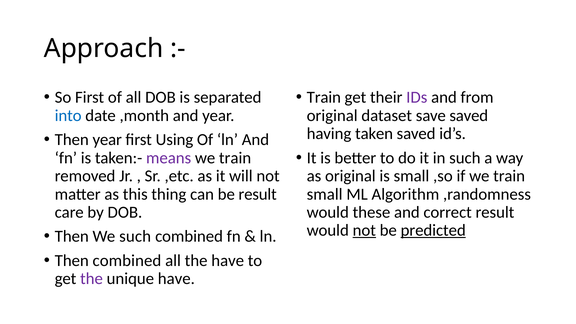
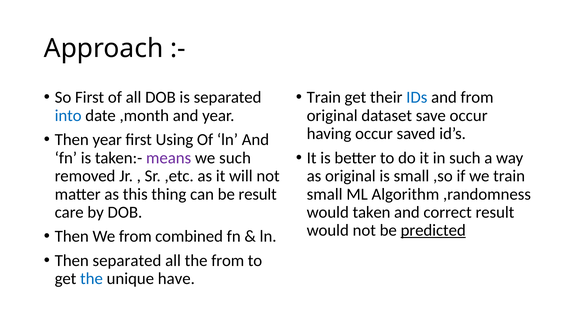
IDs colour: purple -> blue
save saved: saved -> occur
having taken: taken -> occur
train at (235, 158): train -> such
these: these -> taken
not at (364, 230) underline: present -> none
We such: such -> from
Then combined: combined -> separated
the have: have -> from
the at (91, 279) colour: purple -> blue
